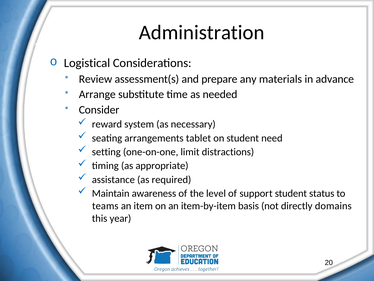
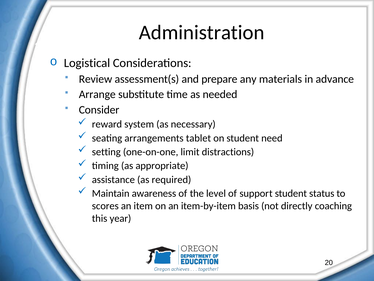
teams: teams -> scores
domains: domains -> coaching
